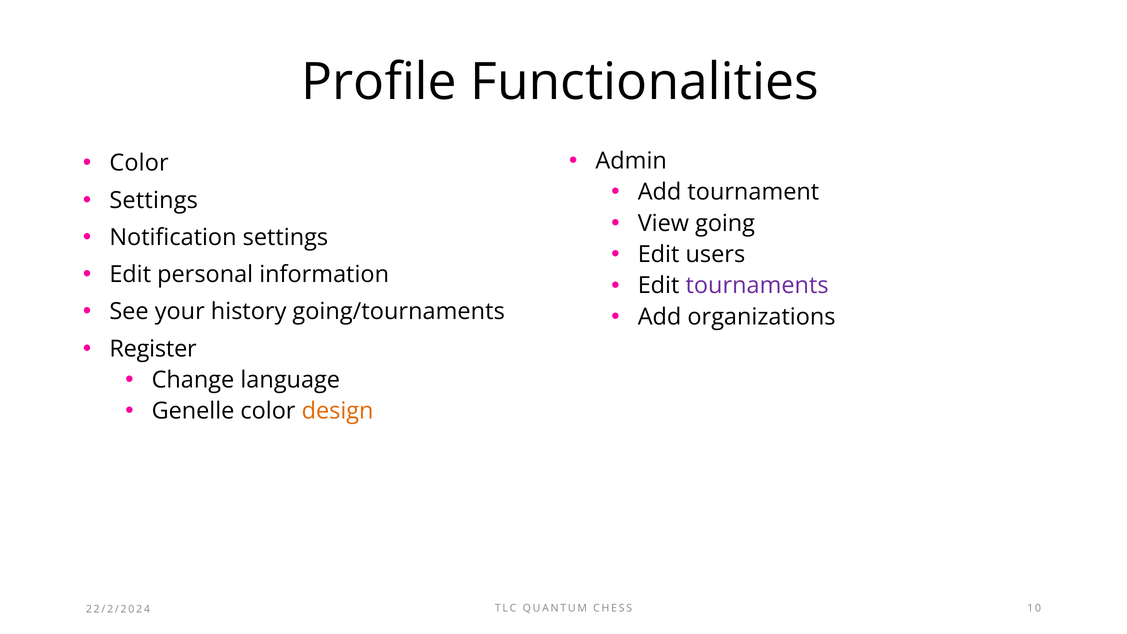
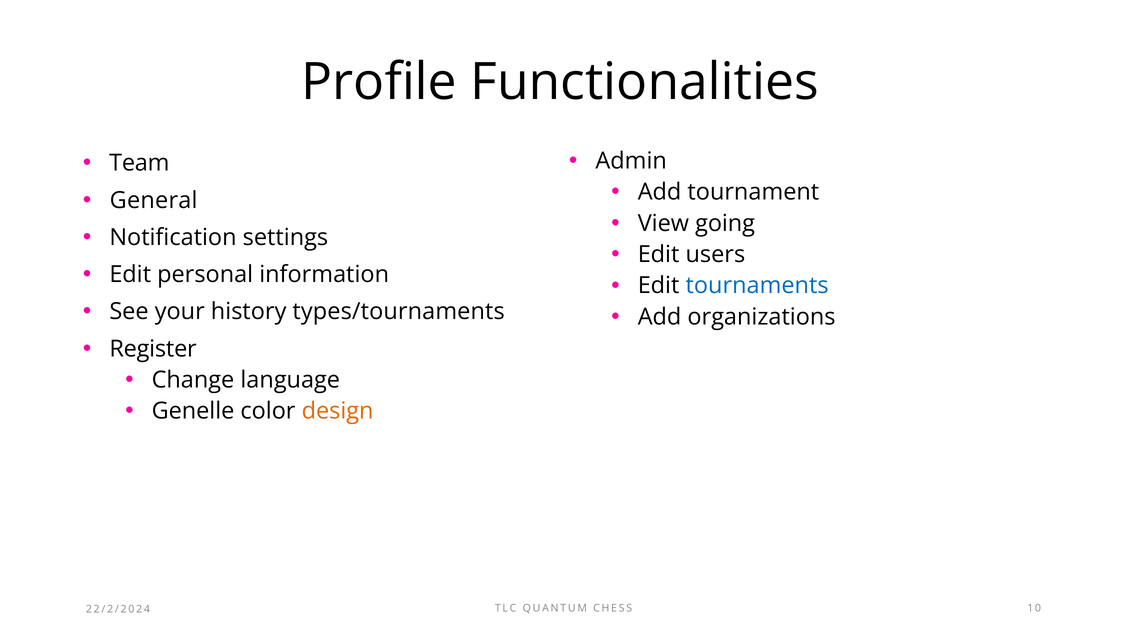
Color at (139, 163): Color -> Team
Settings at (154, 200): Settings -> General
tournaments colour: purple -> blue
going/tournaments: going/tournaments -> types/tournaments
